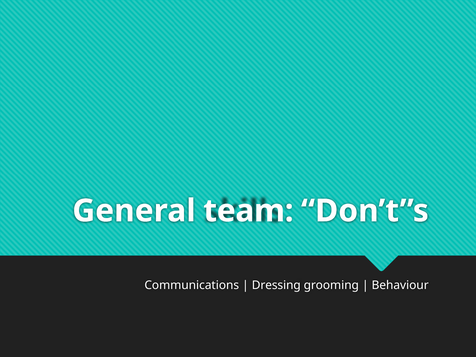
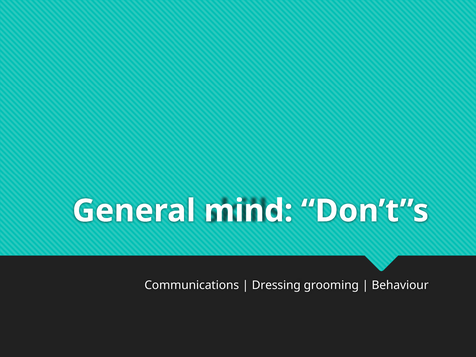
team: team -> mind
